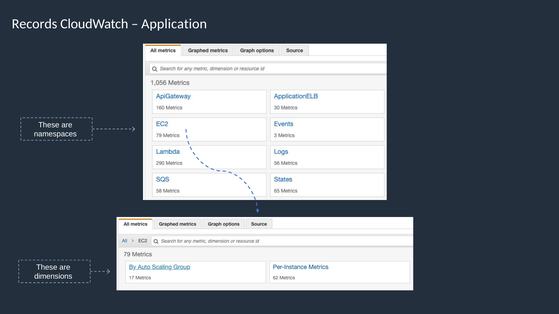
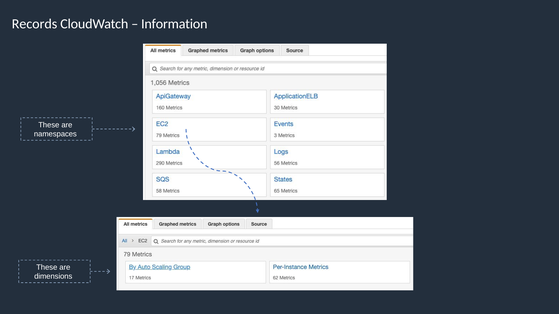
Application: Application -> Information
